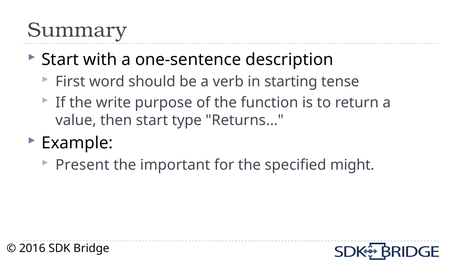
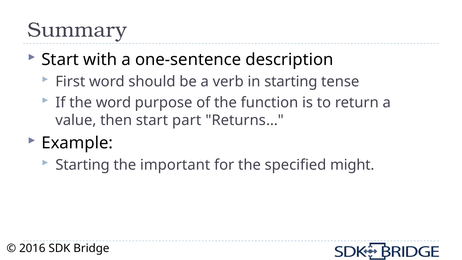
the write: write -> word
type: type -> part
Present at (82, 165): Present -> Starting
